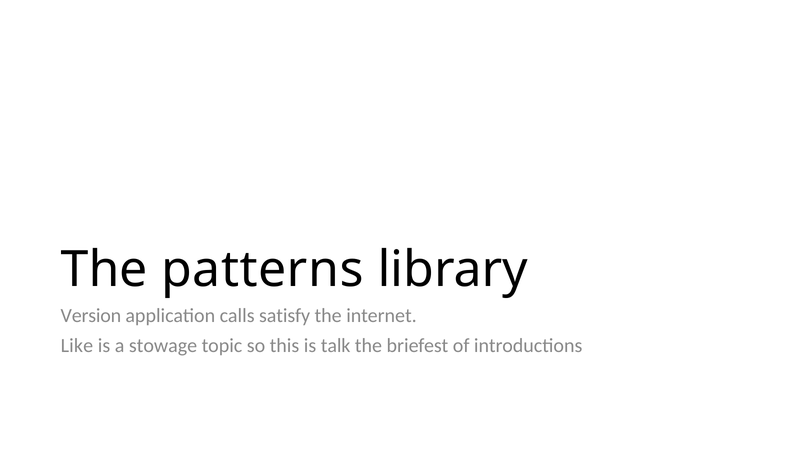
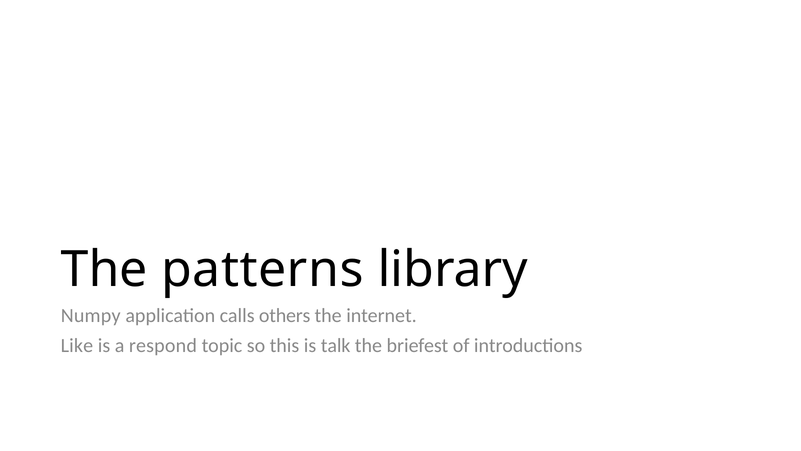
Version: Version -> Numpy
satisfy: satisfy -> others
stowage: stowage -> respond
